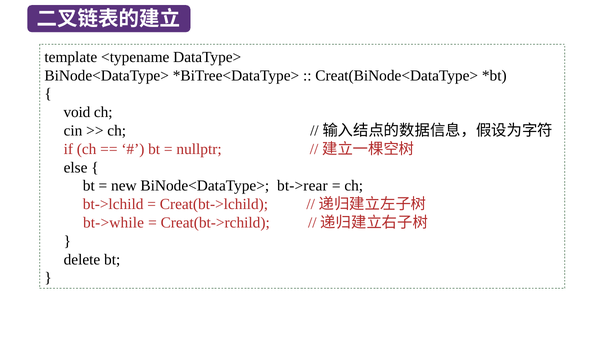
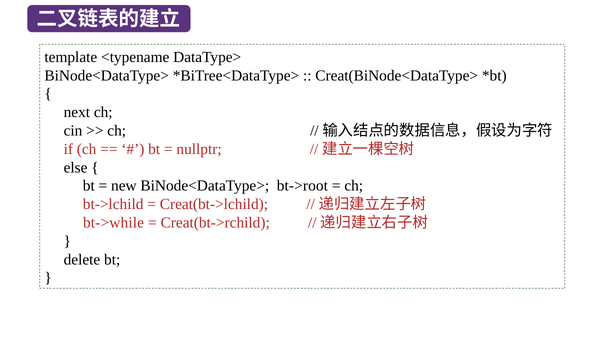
void: void -> next
bt->rear: bt->rear -> bt->root
